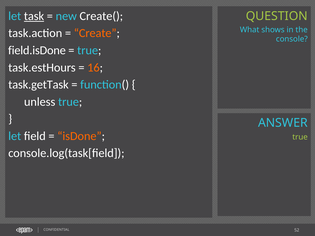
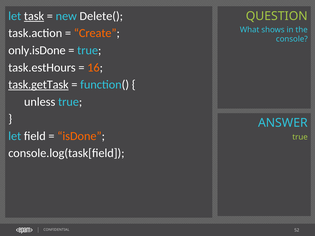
Create(: Create( -> Delete(
field.isDone: field.isDone -> only.isDone
task.getTask underline: none -> present
